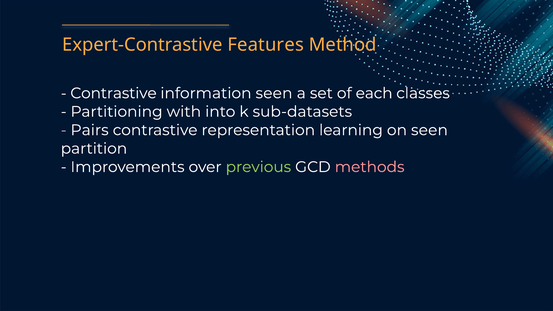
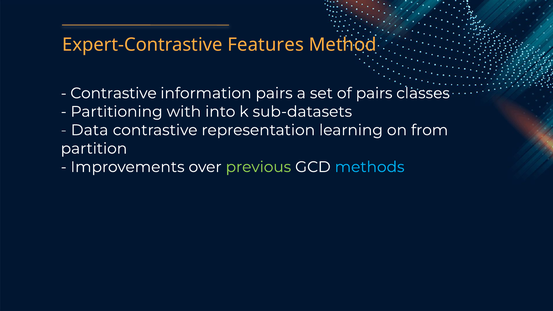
information seen: seen -> pairs
of each: each -> pairs
Pairs: Pairs -> Data
on seen: seen -> from
methods colour: pink -> light blue
